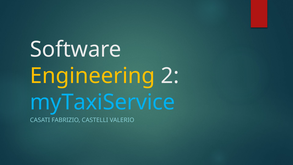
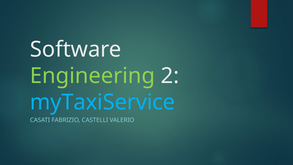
Engineering colour: yellow -> light green
